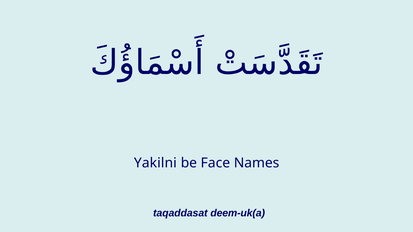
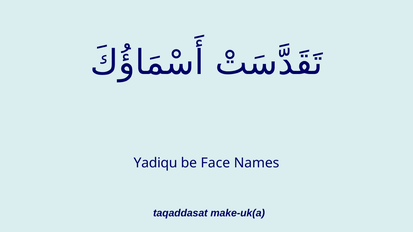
Yakilni: Yakilni -> Yadiqu
deem-uk(a: deem-uk(a -> make-uk(a
